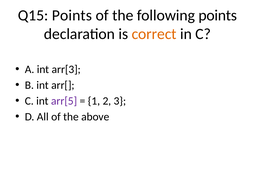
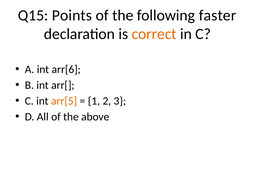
following points: points -> faster
arr[3: arr[3 -> arr[6
arr[5 colour: purple -> orange
